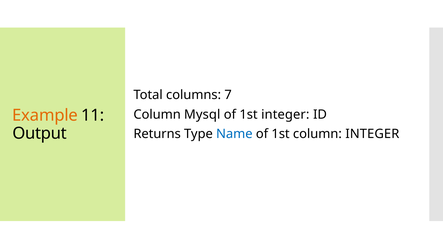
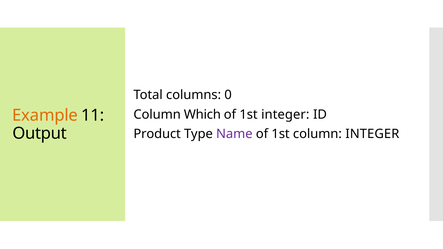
7: 7 -> 0
Mysql: Mysql -> Which
Returns: Returns -> Product
Name colour: blue -> purple
